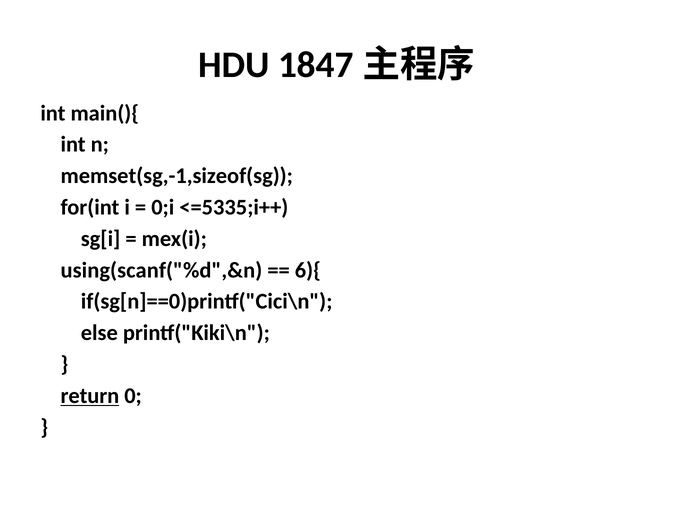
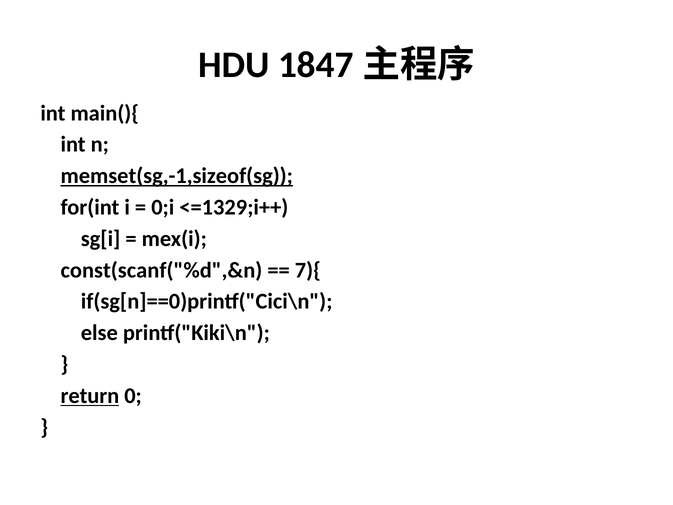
memset(sg,-1,sizeof(sg underline: none -> present
<=5335;i++: <=5335;i++ -> <=1329;i++
using(scanf("%d",&n: using(scanf("%d",&n -> const(scanf("%d",&n
6){: 6){ -> 7){
